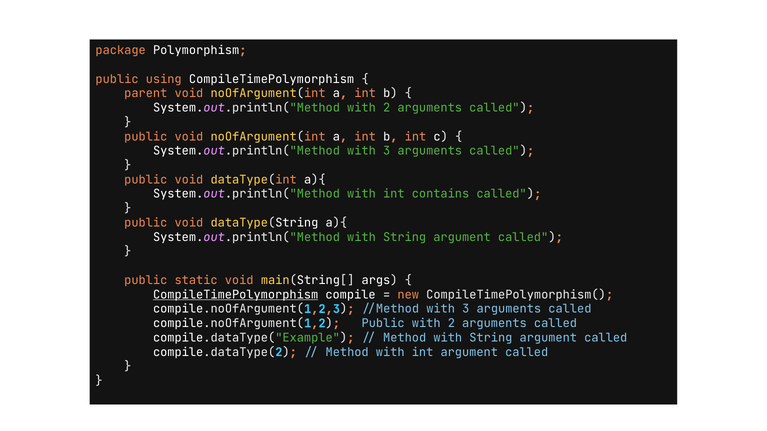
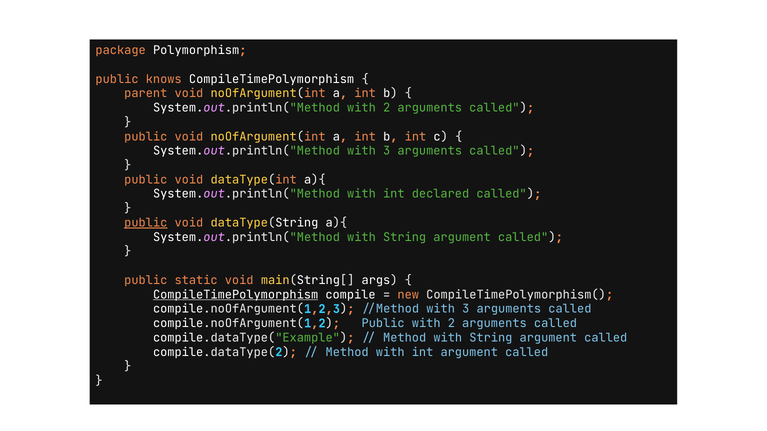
using: using -> knows
contains: contains -> declared
public at (146, 223) underline: none -> present
